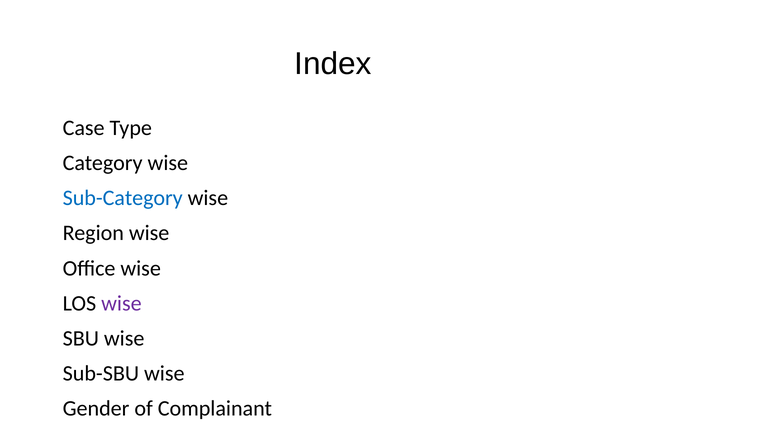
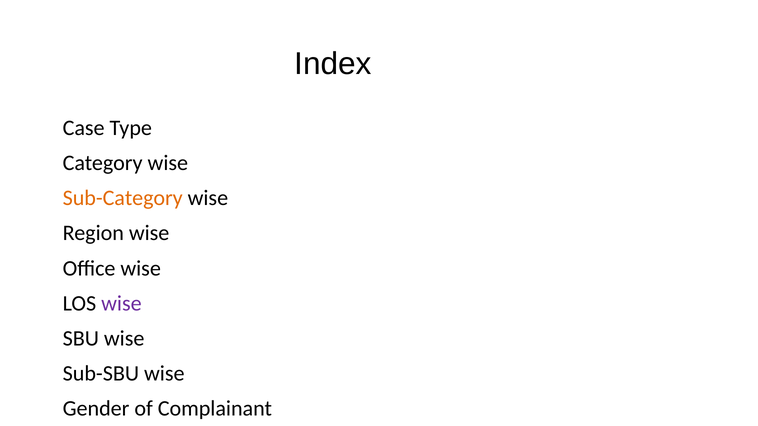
Sub-Category colour: blue -> orange
